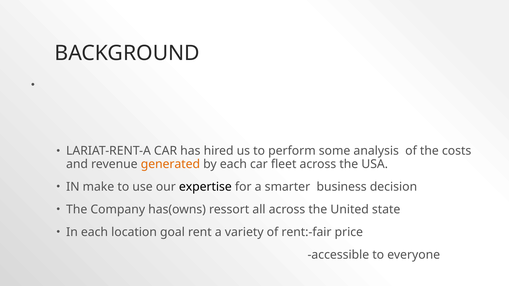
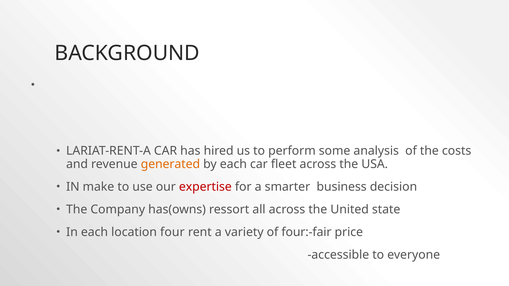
expertise colour: black -> red
goal: goal -> four
rent:-fair: rent:-fair -> four:-fair
